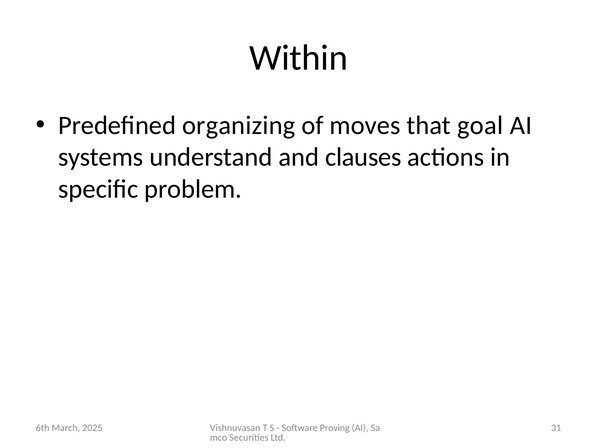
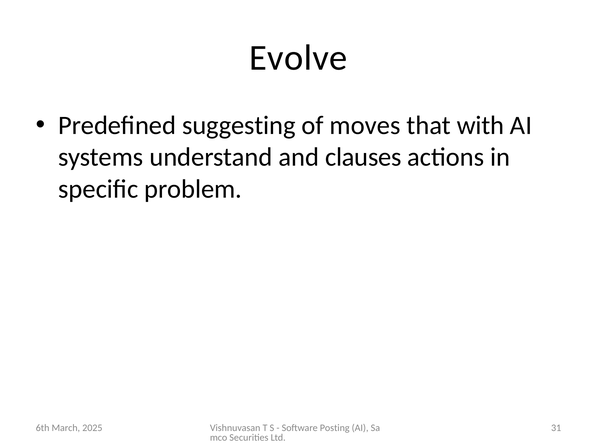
Within: Within -> Evolve
organizing: organizing -> suggesting
goal: goal -> with
Proving: Proving -> Posting
